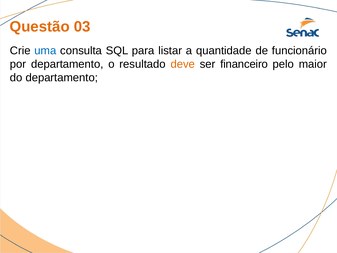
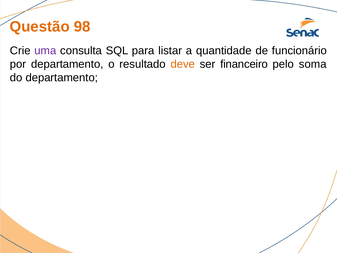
03: 03 -> 98
uma colour: blue -> purple
maior: maior -> soma
